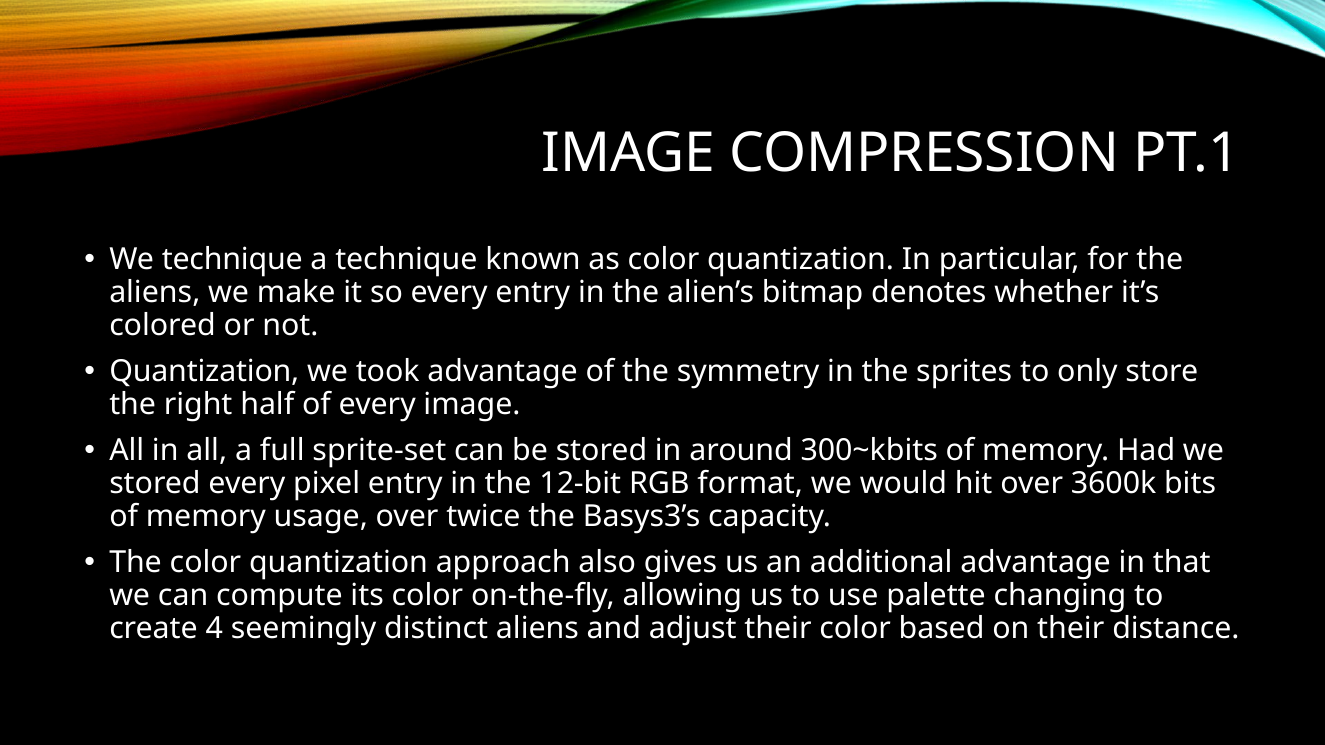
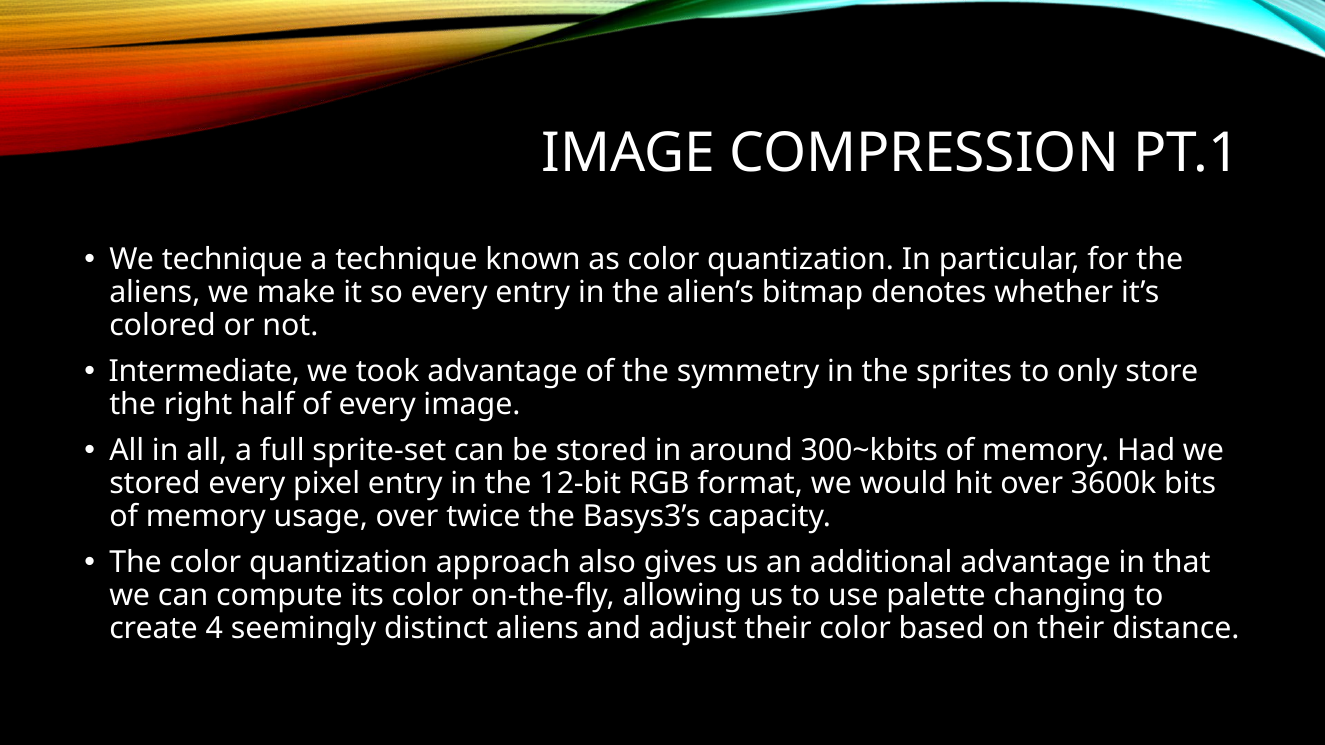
Quantization at (204, 372): Quantization -> Intermediate
